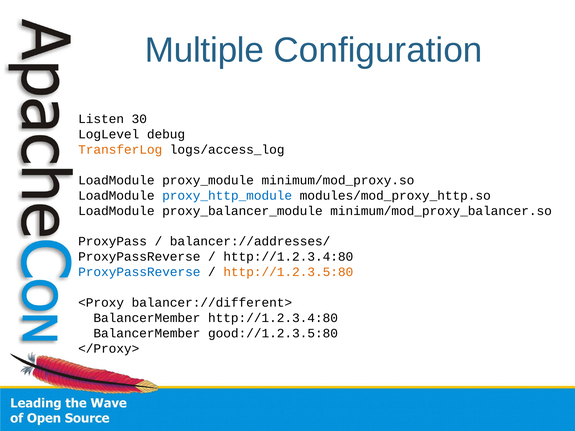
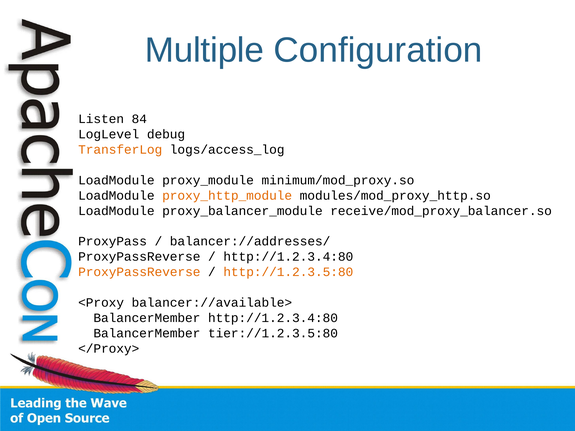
30: 30 -> 84
proxy_http_module colour: blue -> orange
minimum/mod_proxy_balancer.so: minimum/mod_proxy_balancer.so -> receive/mod_proxy_balancer.so
ProxyPassReverse at (139, 272) colour: blue -> orange
balancer://different>: balancer://different> -> balancer://available>
good://1.2.3.5:80: good://1.2.3.5:80 -> tier://1.2.3.5:80
